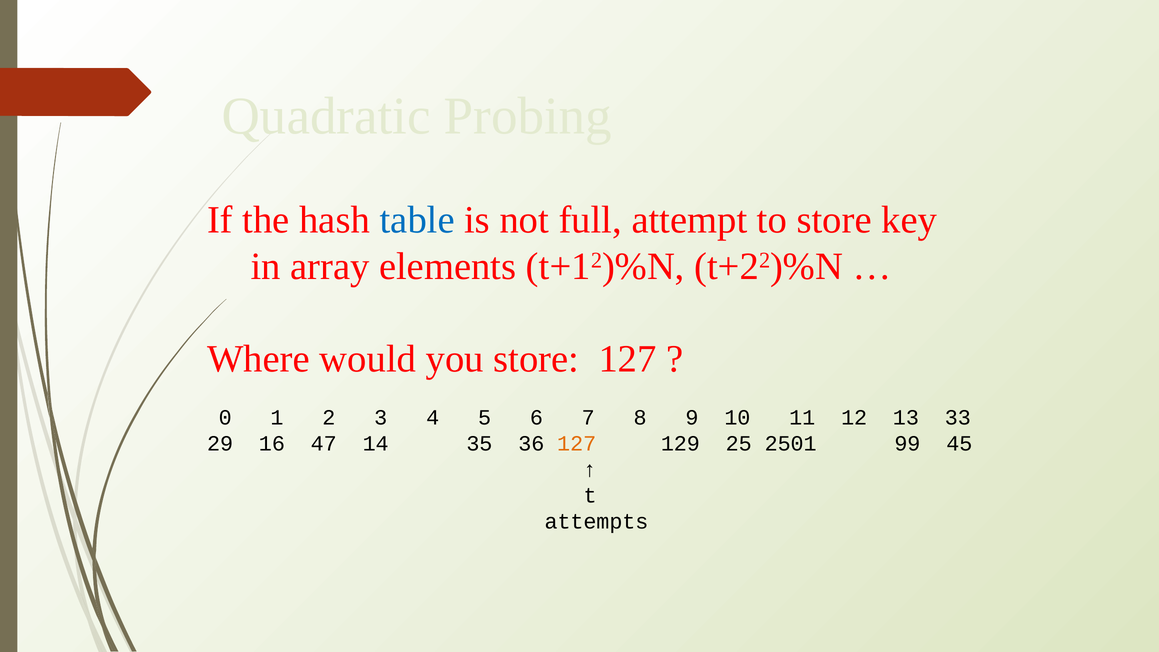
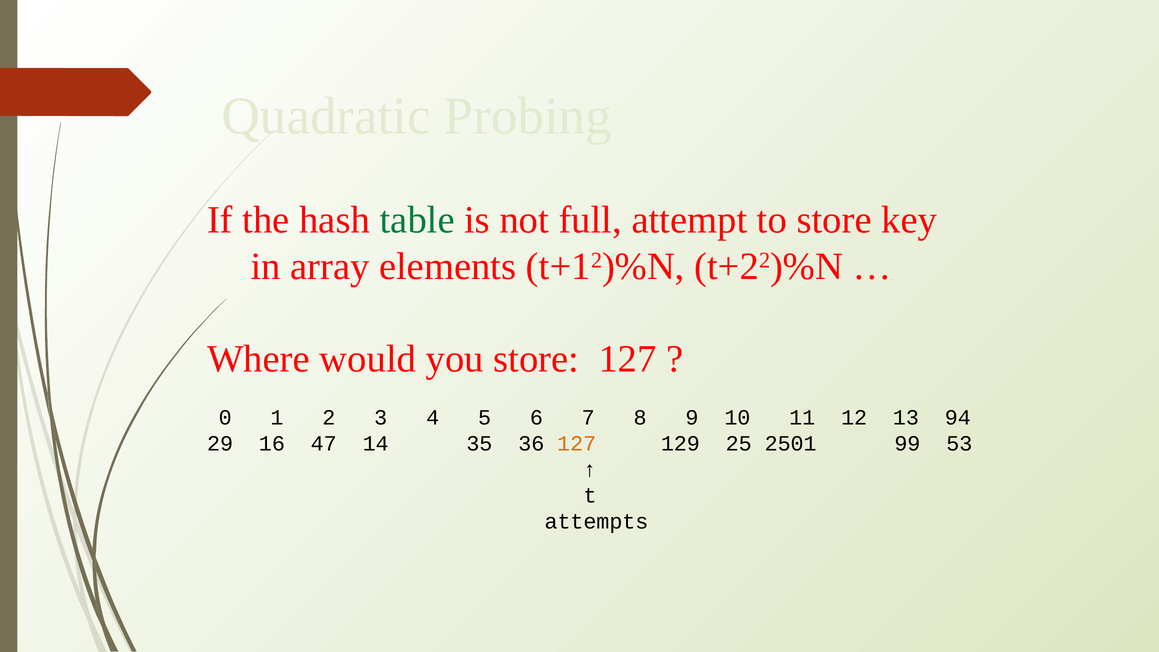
table colour: blue -> green
33: 33 -> 94
45: 45 -> 53
